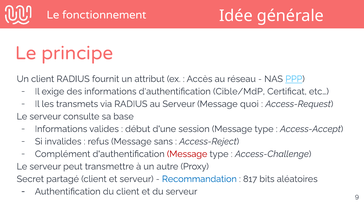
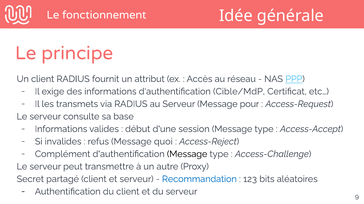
quoi: quoi -> pour
sans: sans -> quoi
Message at (187, 155) colour: red -> black
817: 817 -> 123
